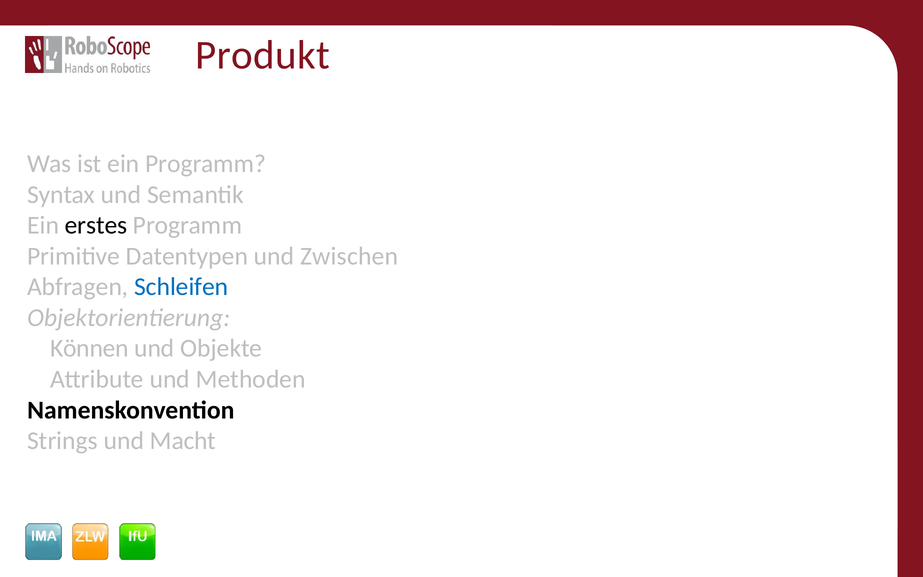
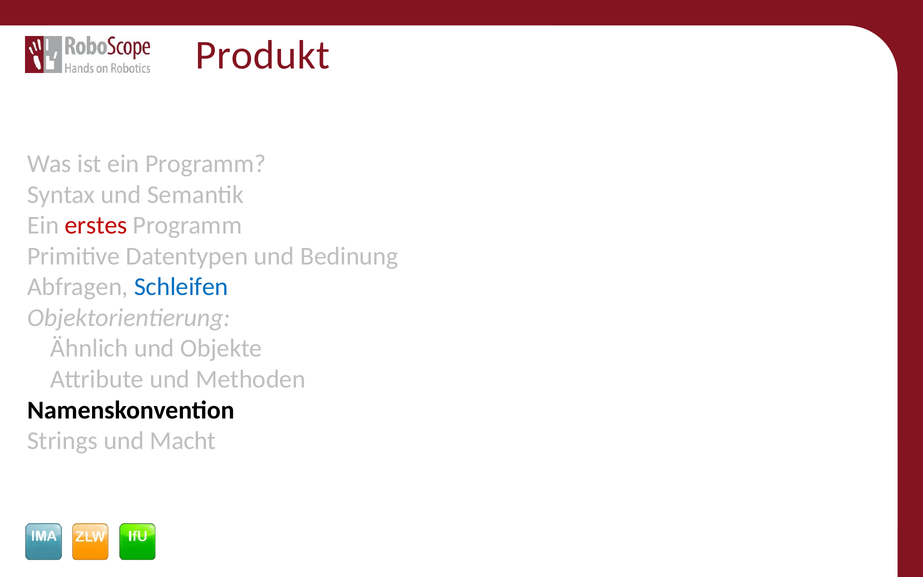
erstes colour: black -> red
Zwischen: Zwischen -> Bedinung
Können: Können -> Ähnlich
